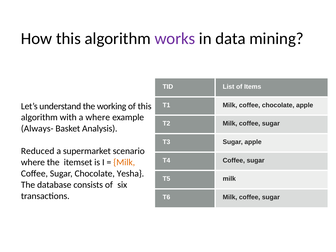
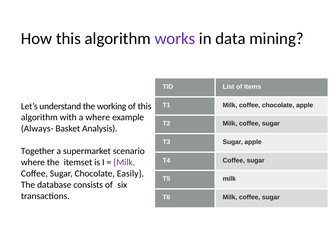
Reduced: Reduced -> Together
Milk at (124, 162) colour: orange -> purple
Yesha: Yesha -> Easily
